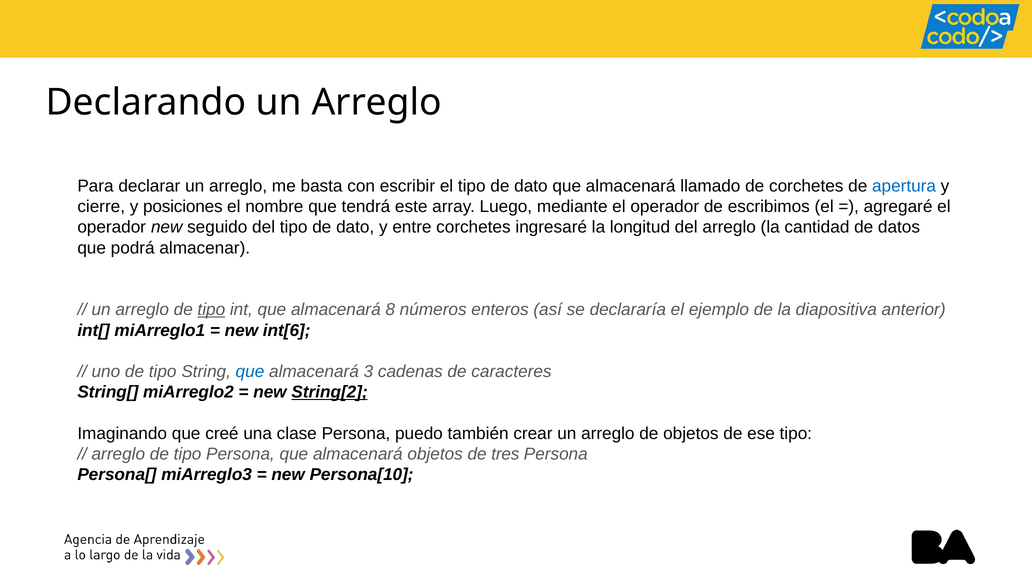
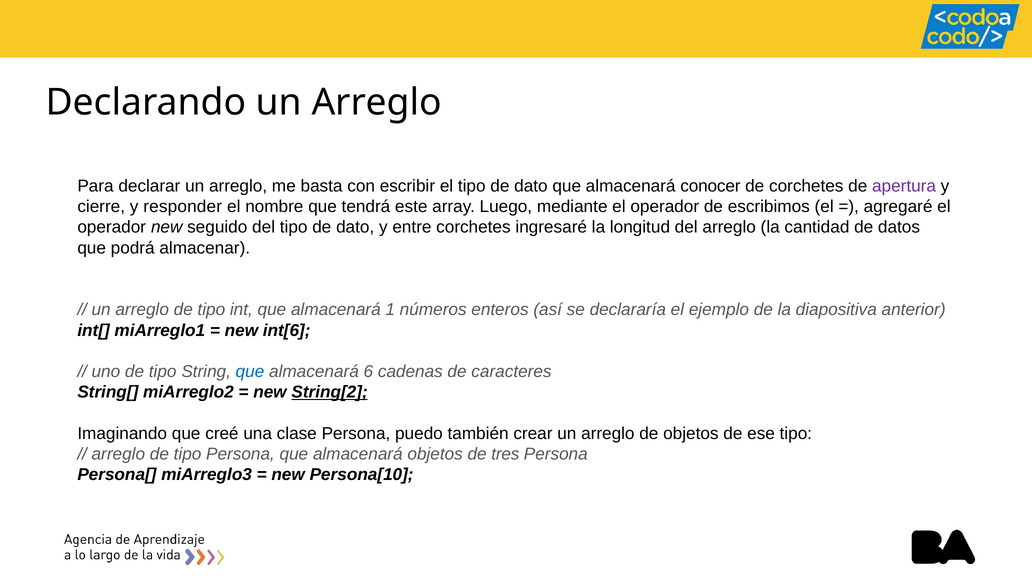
llamado: llamado -> conocer
apertura colour: blue -> purple
posiciones: posiciones -> responder
tipo at (211, 310) underline: present -> none
8: 8 -> 1
3: 3 -> 6
